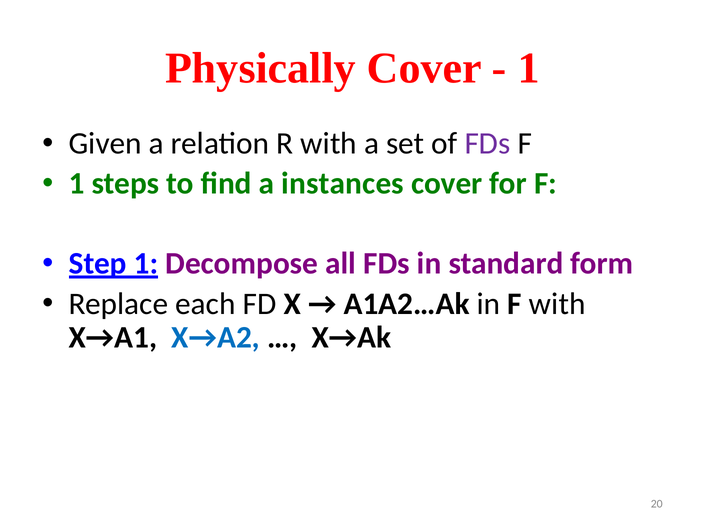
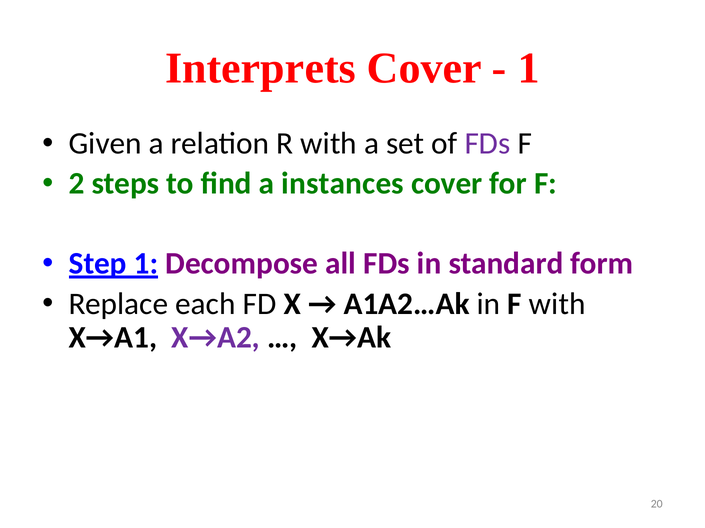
Physically: Physically -> Interprets
1 at (77, 184): 1 -> 2
X→A2 colour: blue -> purple
